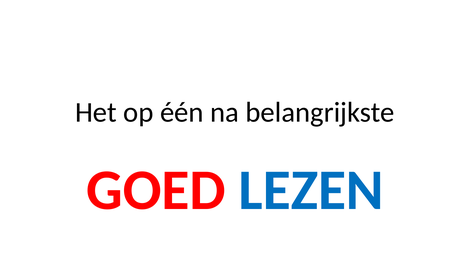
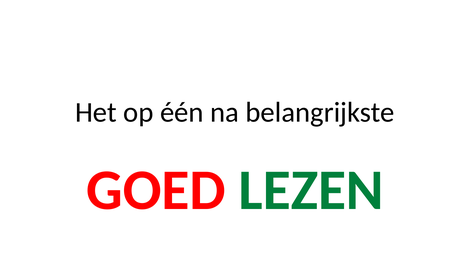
LEZEN colour: blue -> green
